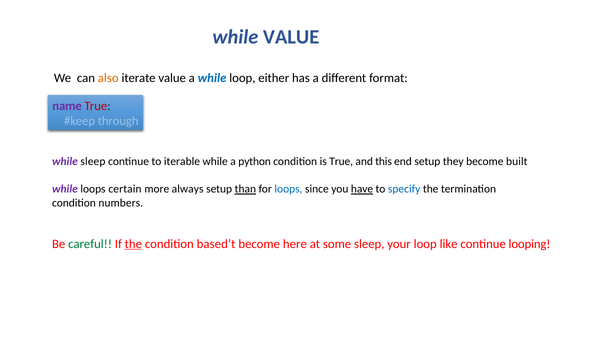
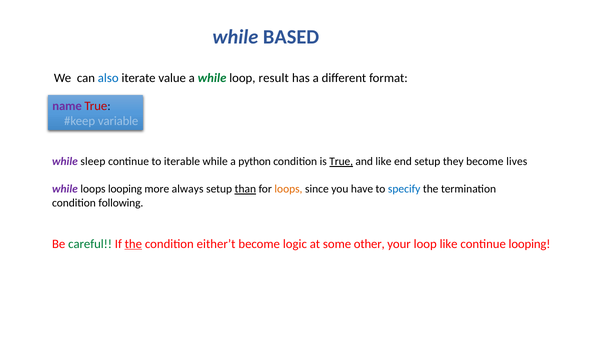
while VALUE: VALUE -> BASED
also colour: orange -> blue
while at (212, 78) colour: blue -> green
either: either -> result
through: through -> variable
True at (341, 161) underline: none -> present
and this: this -> like
built: built -> lives
loops certain: certain -> looping
loops at (288, 189) colour: blue -> orange
have underline: present -> none
numbers: numbers -> following
based’t: based’t -> either’t
here: here -> logic
some sleep: sleep -> other
